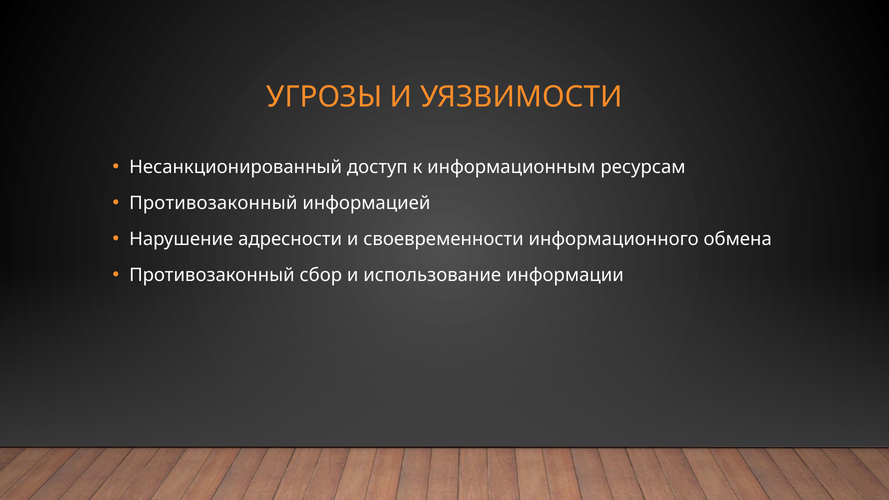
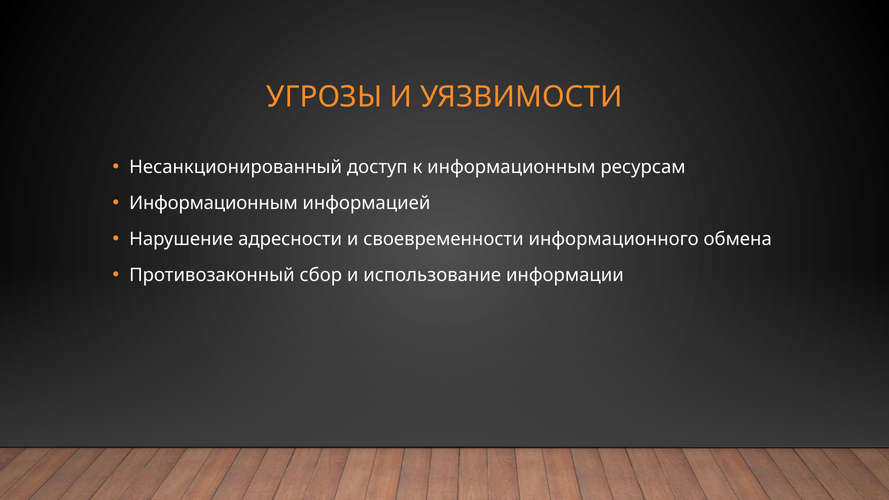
Противозаконный at (213, 203): Противозаконный -> Информационным
